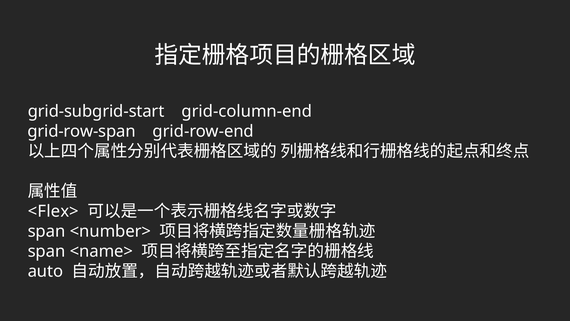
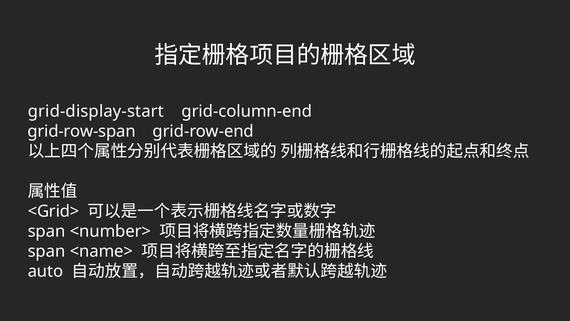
grid-subgrid-start: grid-subgrid-start -> grid-display-start
<Flex>: <Flex> -> <Grid>
